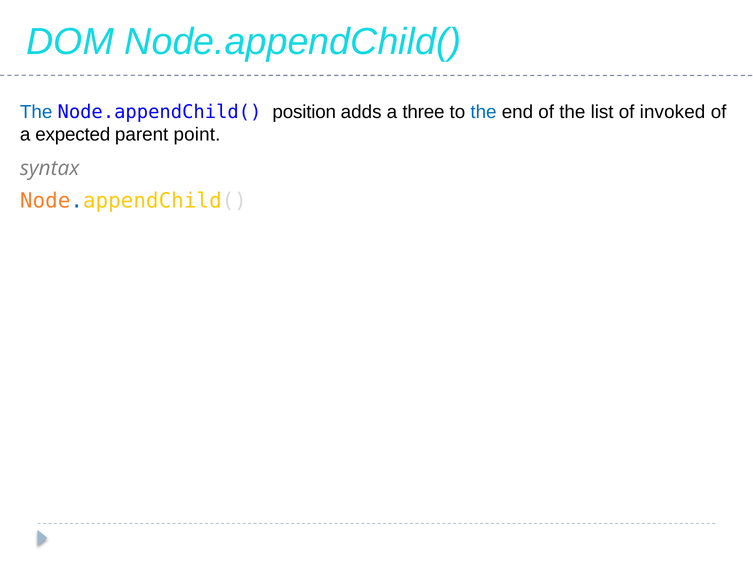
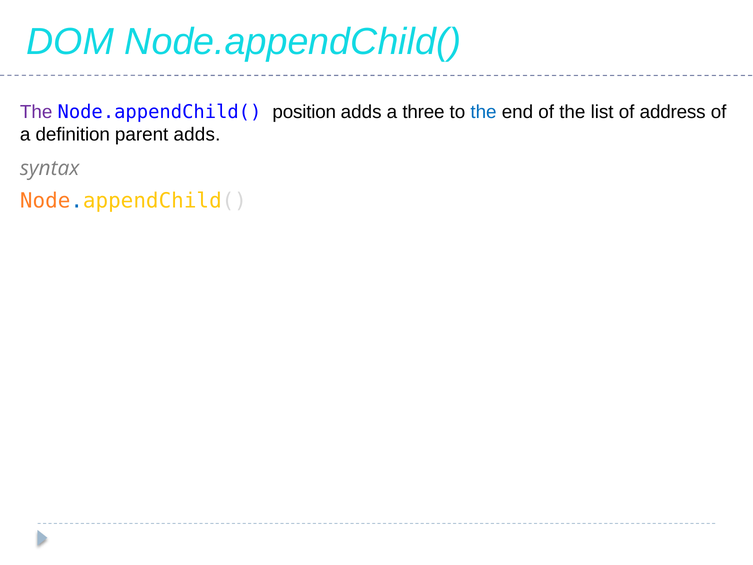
The at (36, 112) colour: blue -> purple
invoked: invoked -> address
expected: expected -> definition
parent point: point -> adds
